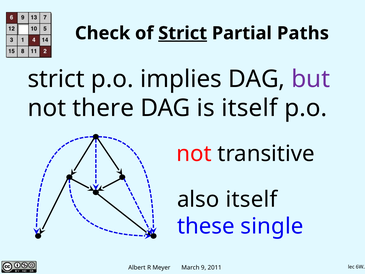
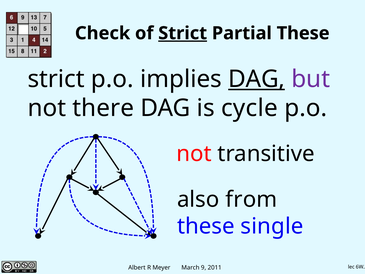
Partial Paths: Paths -> These
DAG at (257, 79) underline: none -> present
is itself: itself -> cycle
also itself: itself -> from
